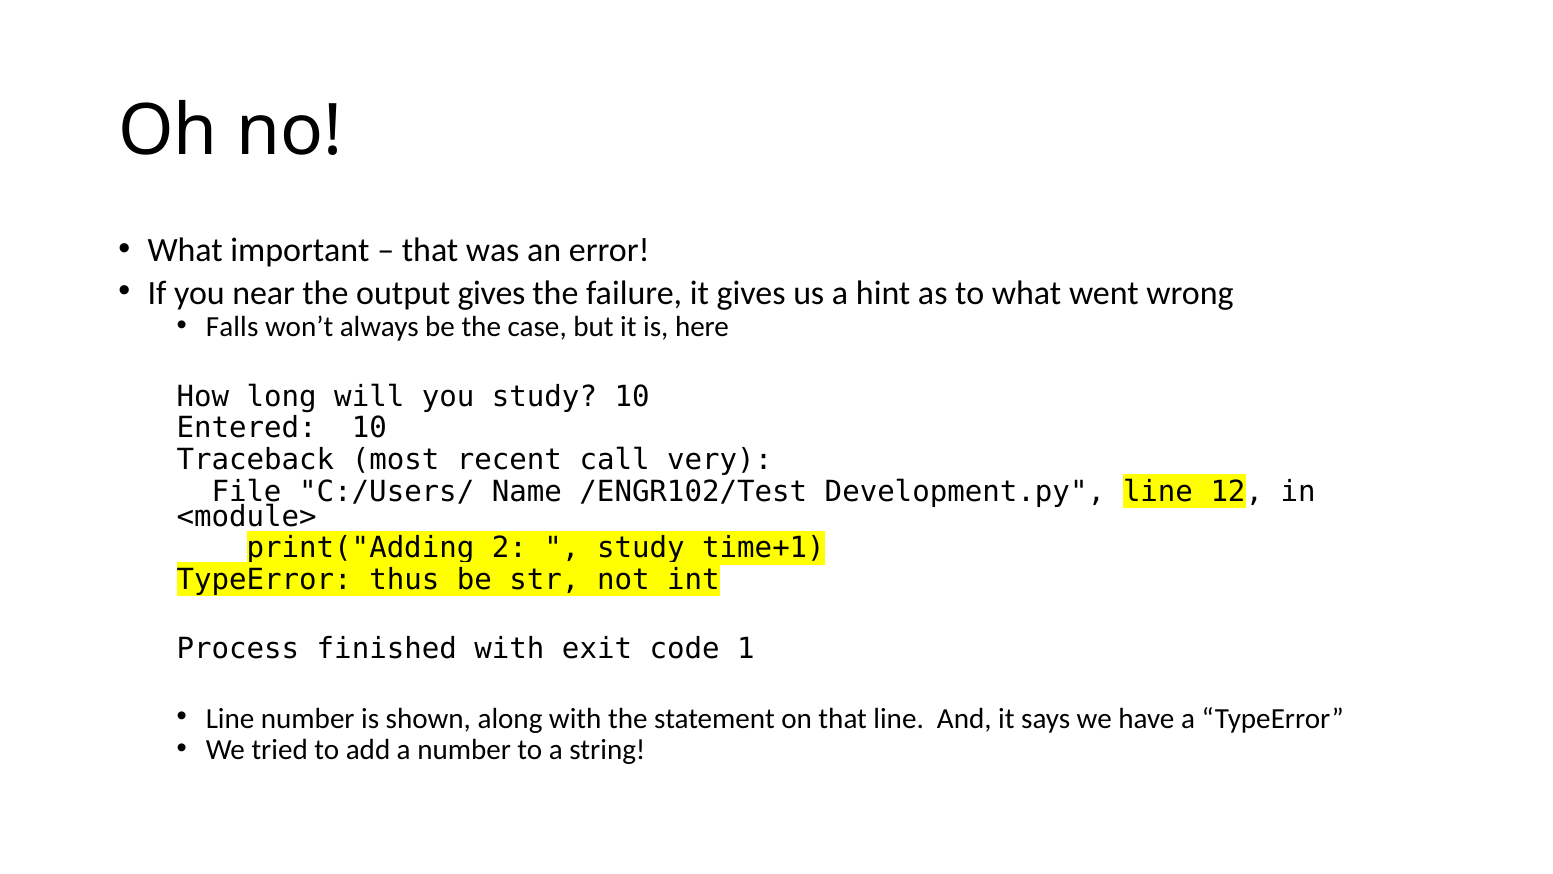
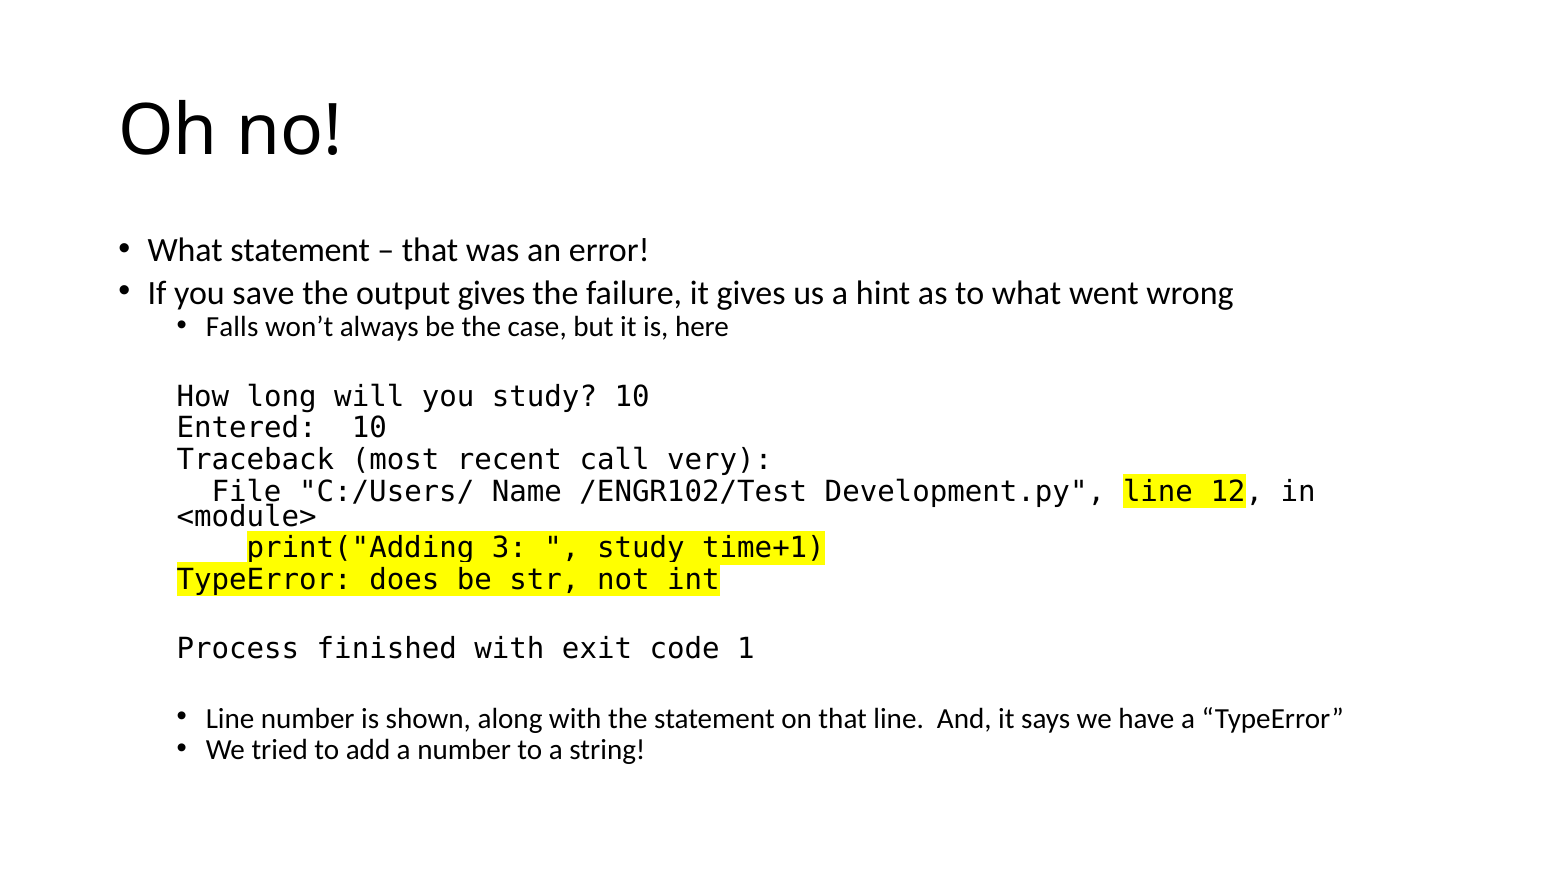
What important: important -> statement
near: near -> save
2: 2 -> 3
thus: thus -> does
